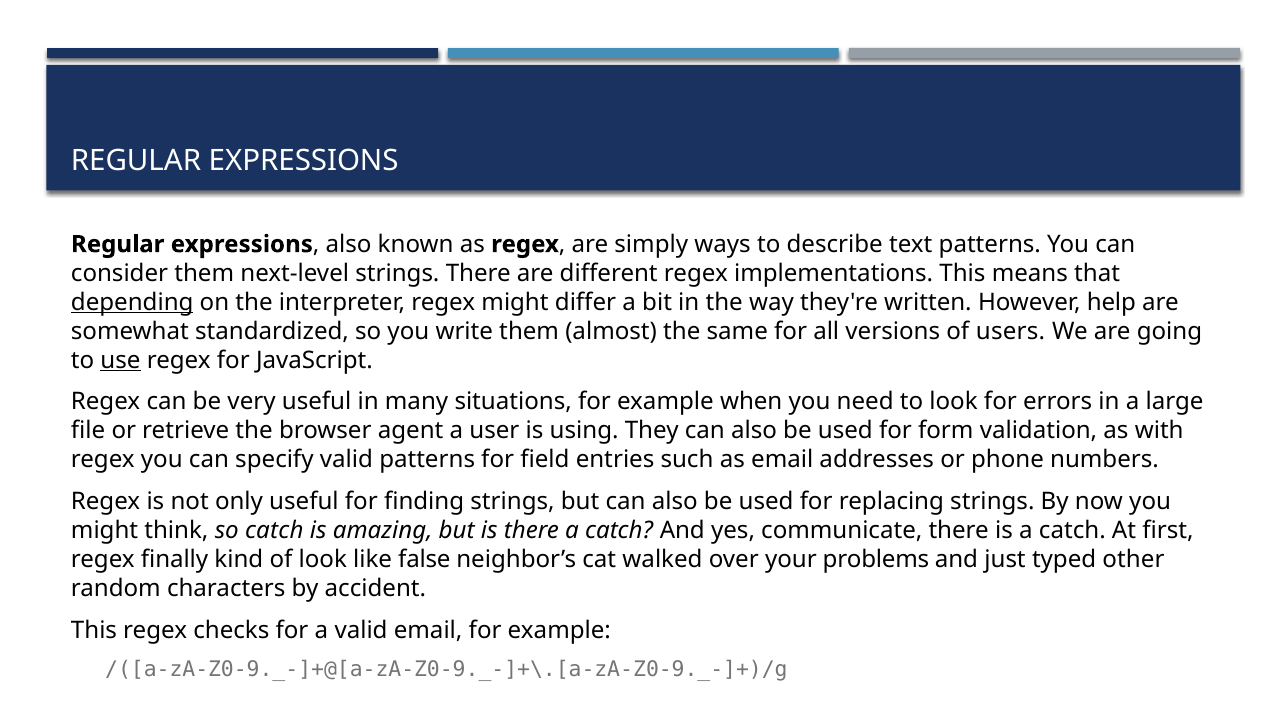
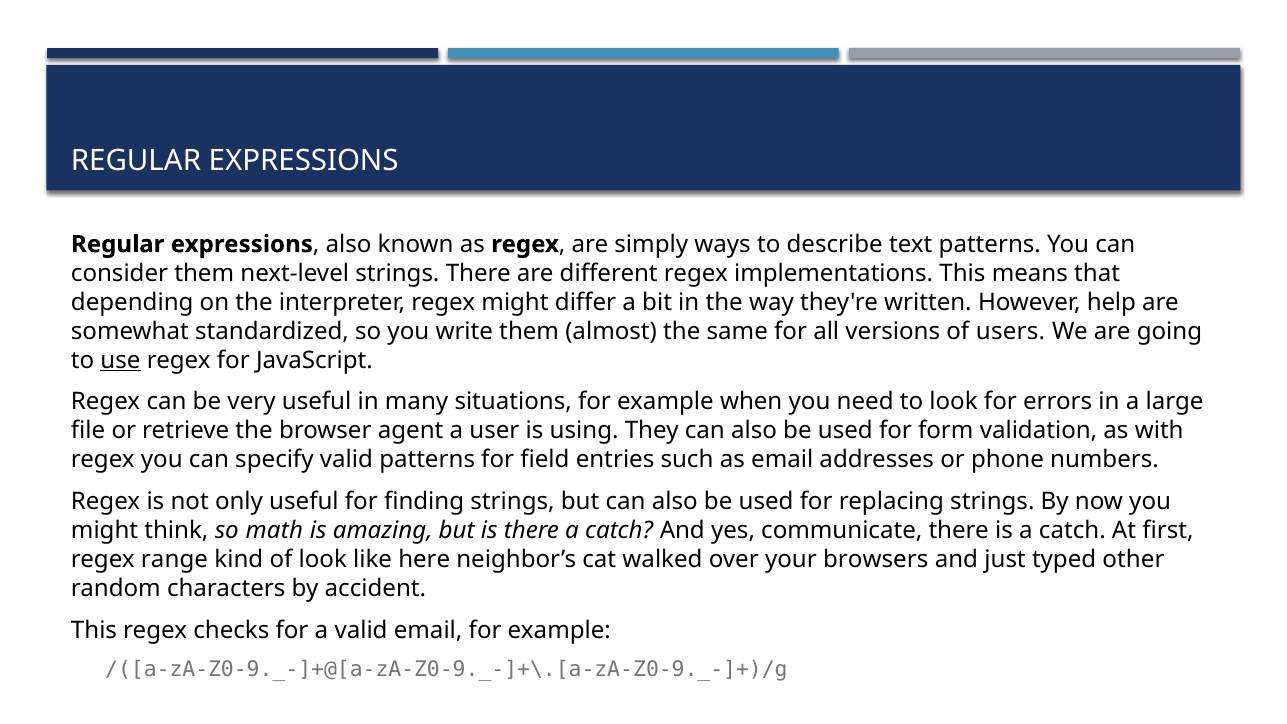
depending underline: present -> none
so catch: catch -> math
finally: finally -> range
false: false -> here
problems: problems -> browsers
